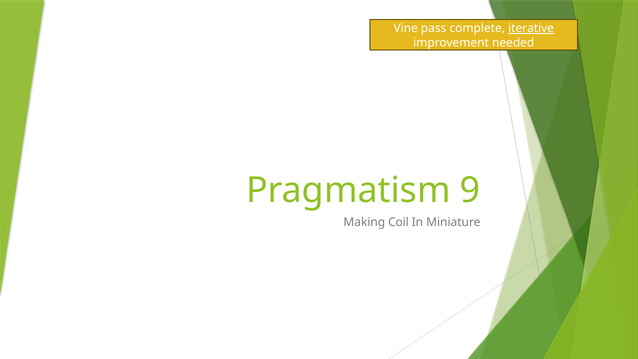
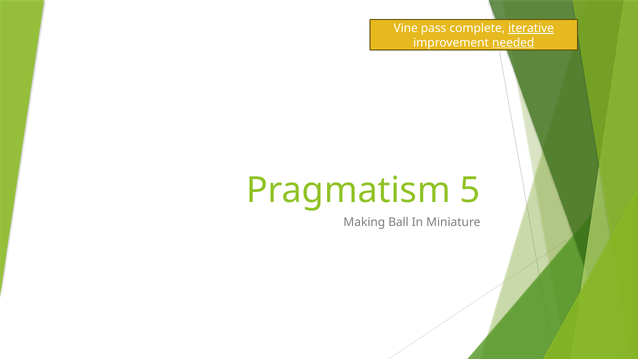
needed underline: none -> present
9: 9 -> 5
Coil: Coil -> Ball
